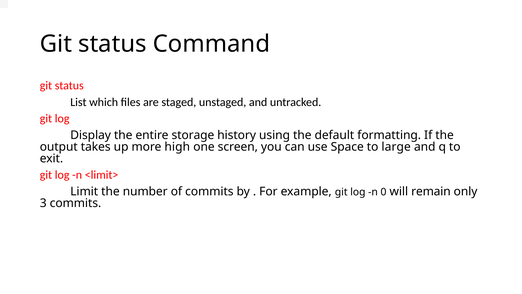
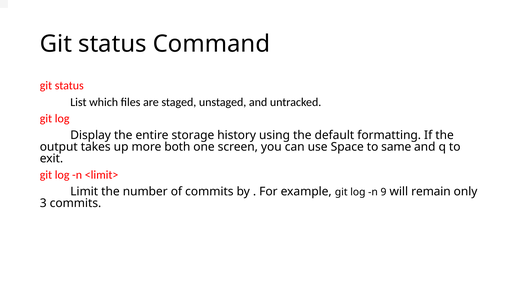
high: high -> both
large: large -> same
0: 0 -> 9
